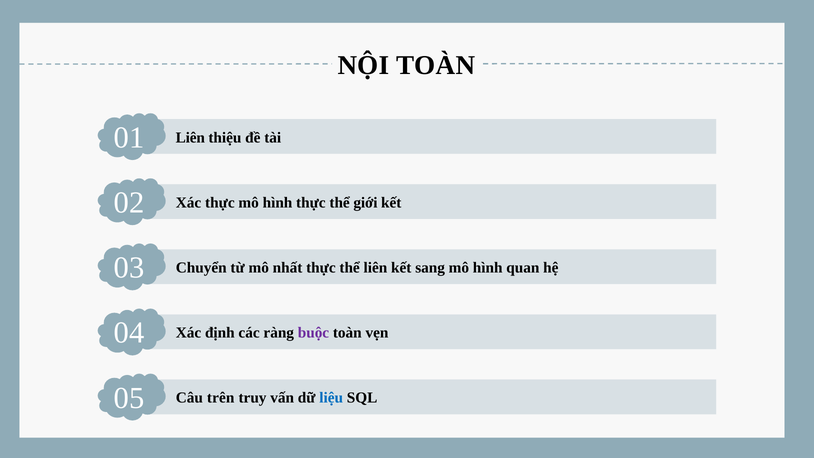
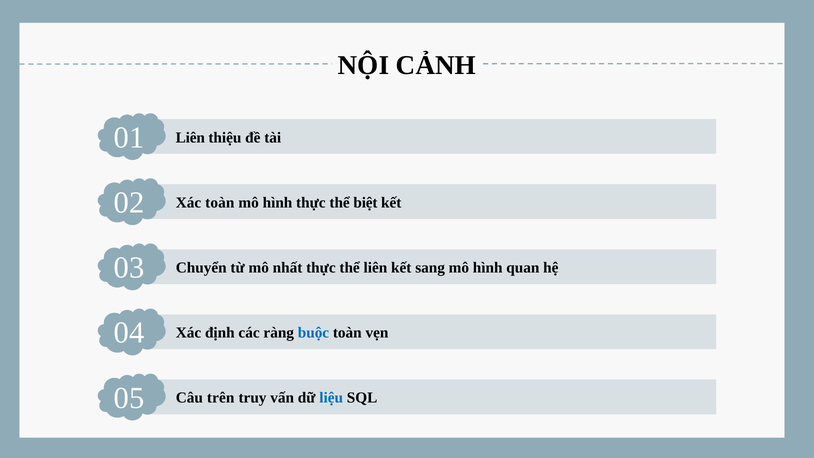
NỘI TOÀN: TOÀN -> CẢNH
Xác thực: thực -> toàn
giới: giới -> biệt
buộc colour: purple -> blue
